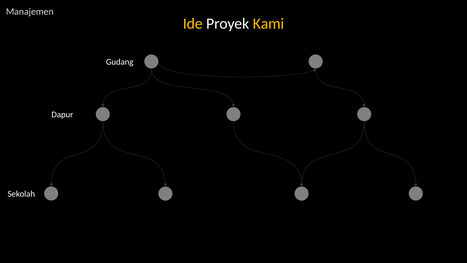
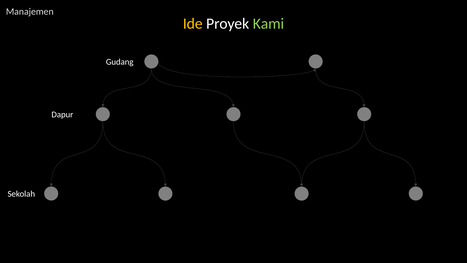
Kami colour: yellow -> light green
